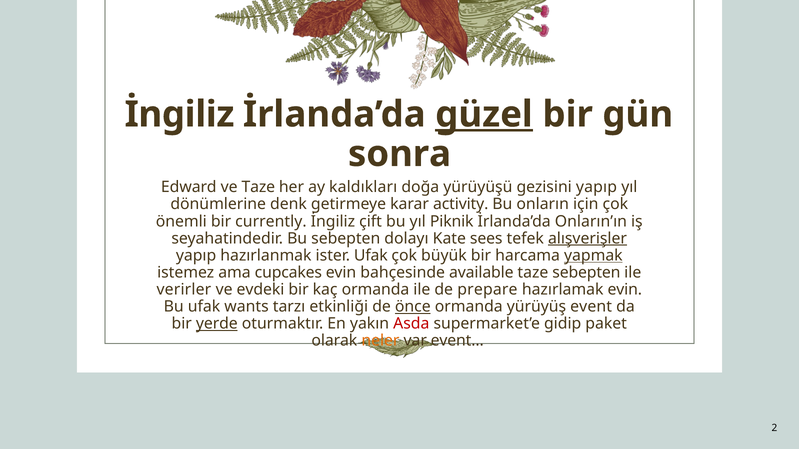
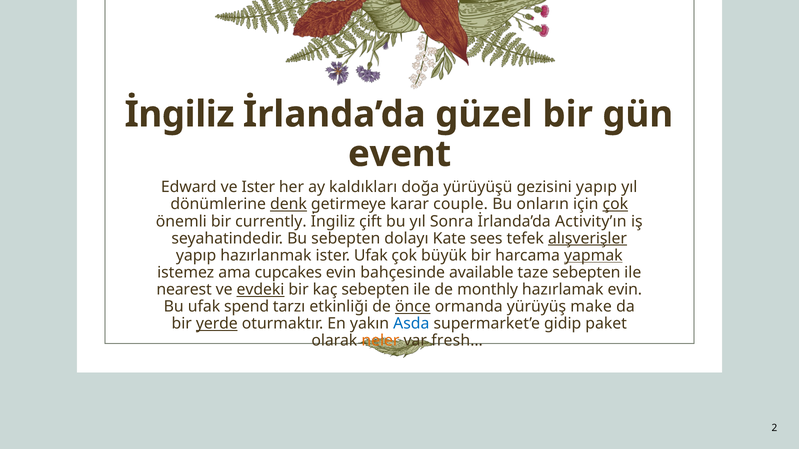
güzel underline: present -> none
sonra: sonra -> event
ve Taze: Taze -> Ister
denk underline: none -> present
activity: activity -> couple
çok at (615, 204) underline: none -> present
Piknik: Piknik -> Sonra
Onların’ın: Onların’ın -> Activity’ın
verirler: verirler -> nearest
evdeki underline: none -> present
kaç ormanda: ormanda -> sebepten
prepare: prepare -> monthly
wants: wants -> spend
event: event -> make
Asda colour: red -> blue
event…: event… -> fresh…
